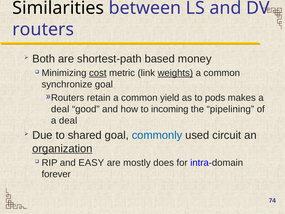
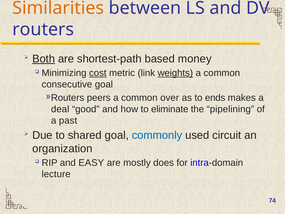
Similarities colour: black -> orange
Both underline: none -> present
synchronize: synchronize -> consecutive
retain: retain -> peers
yield: yield -> over
pods: pods -> ends
incoming: incoming -> eliminate
deal at (68, 120): deal -> past
organization underline: present -> none
forever: forever -> lecture
